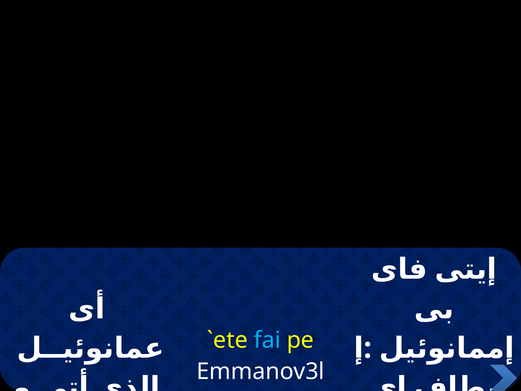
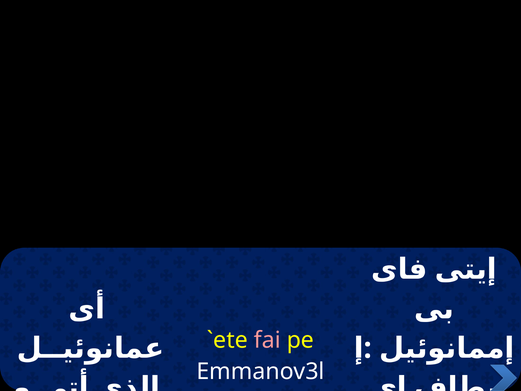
fai colour: light blue -> pink
